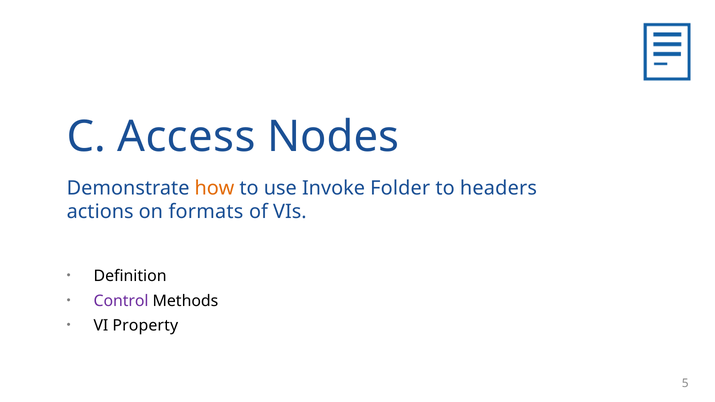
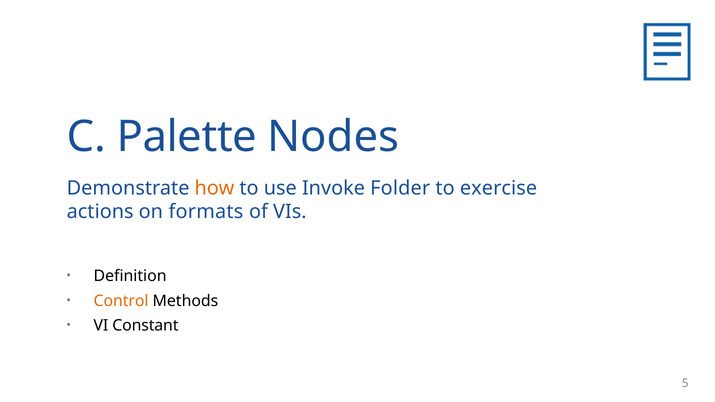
Access: Access -> Palette
headers: headers -> exercise
Control colour: purple -> orange
Property: Property -> Constant
